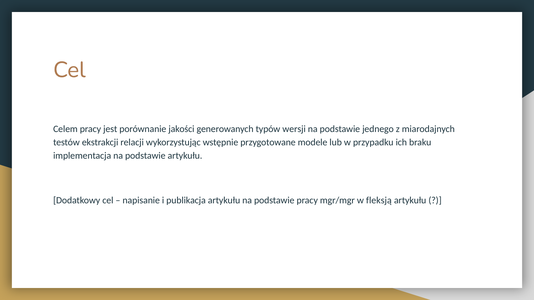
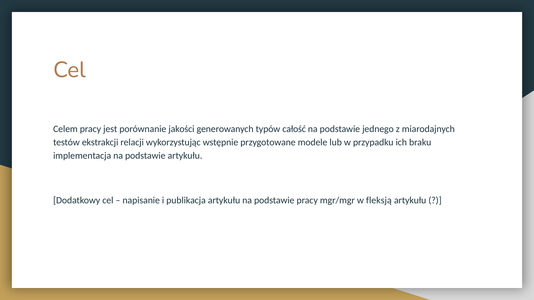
wersji: wersji -> całość
